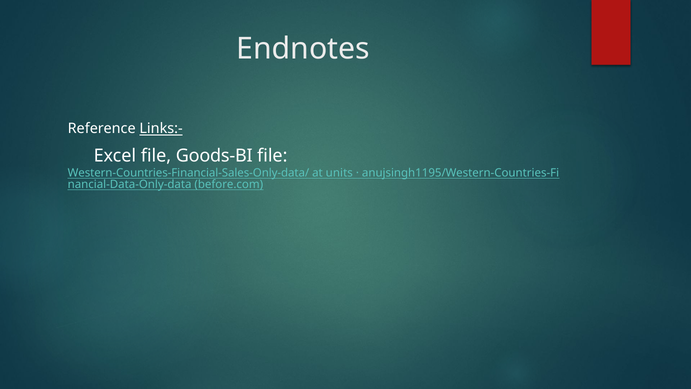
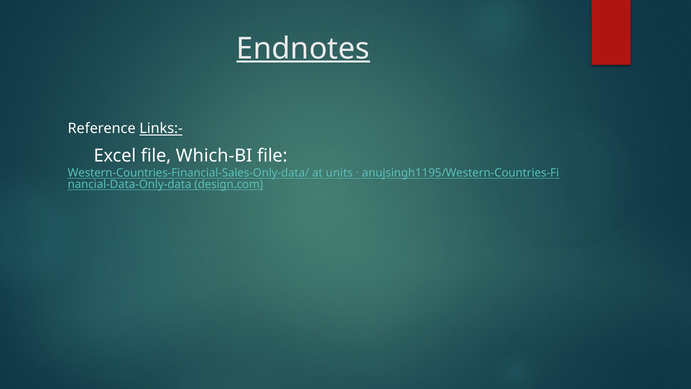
Endnotes underline: none -> present
Goods-BI: Goods-BI -> Which-BI
before.com: before.com -> design.com
